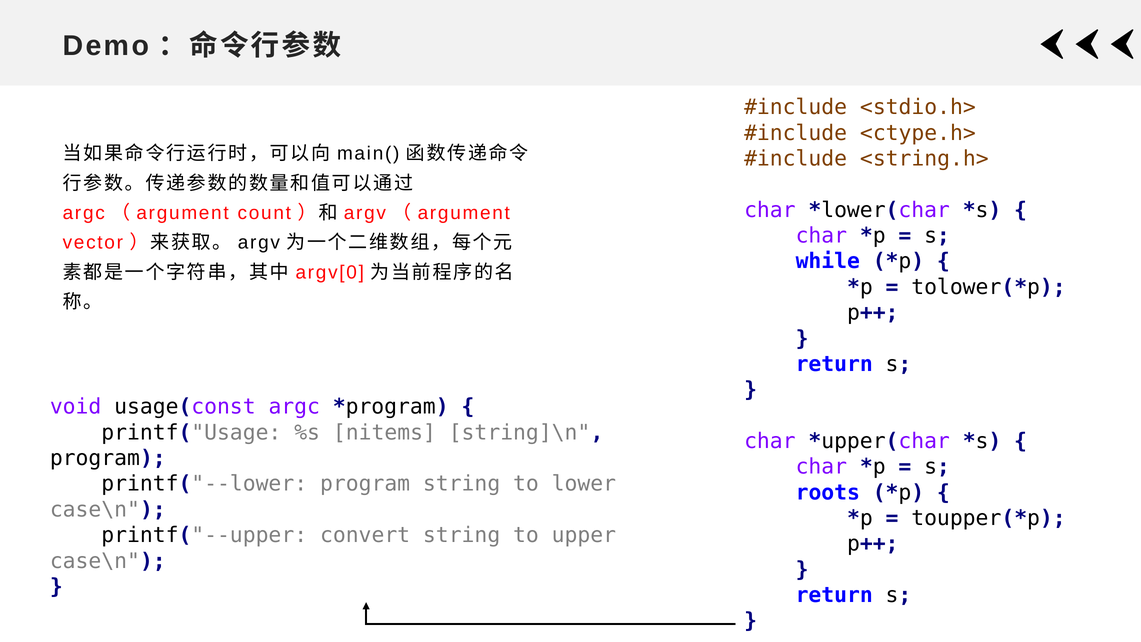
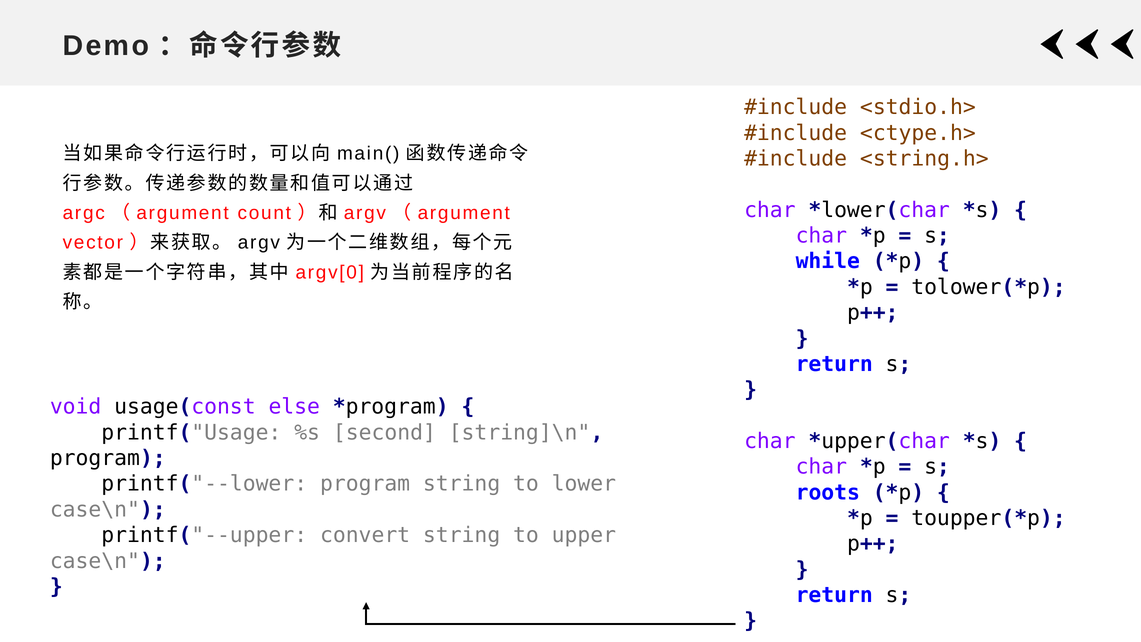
usage(const argc: argc -> else
nitems: nitems -> second
